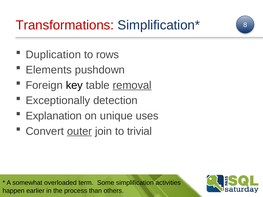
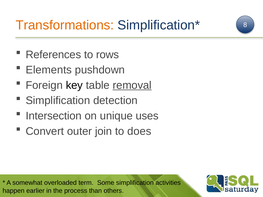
Transformations colour: red -> orange
Duplication: Duplication -> References
Exceptionally at (58, 101): Exceptionally -> Simplification
Explanation: Explanation -> Intersection
outer underline: present -> none
trivial: trivial -> does
